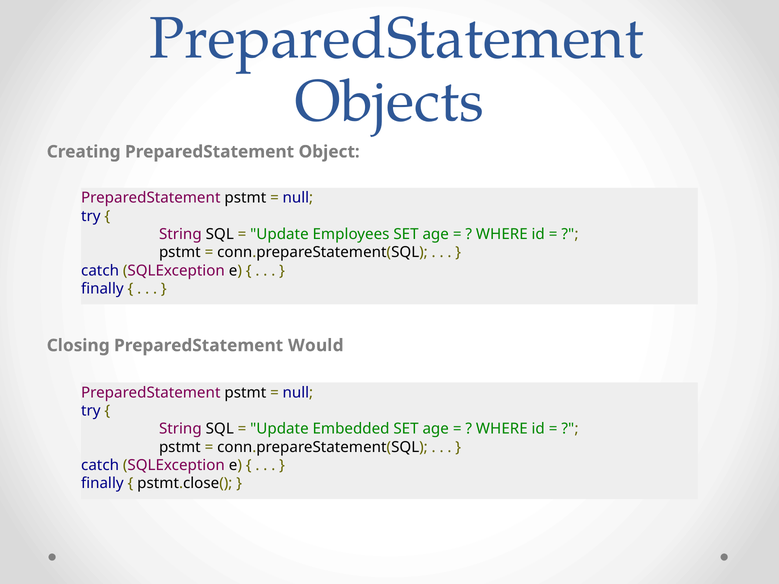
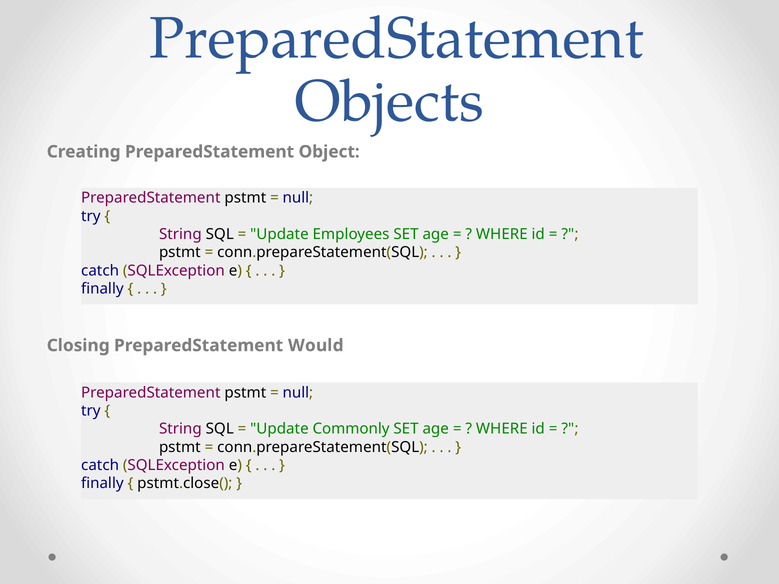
Embedded: Embedded -> Commonly
